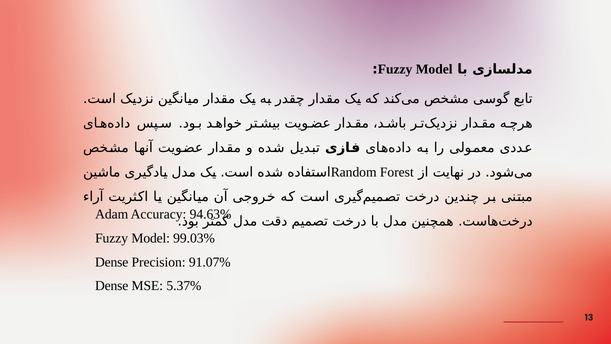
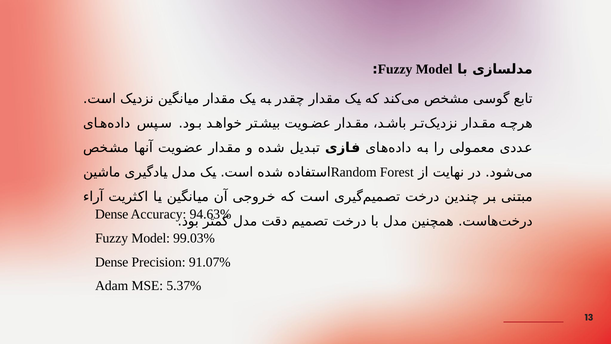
Adam at (112, 214): Adam -> Dense
Dense at (112, 286): Dense -> Adam
